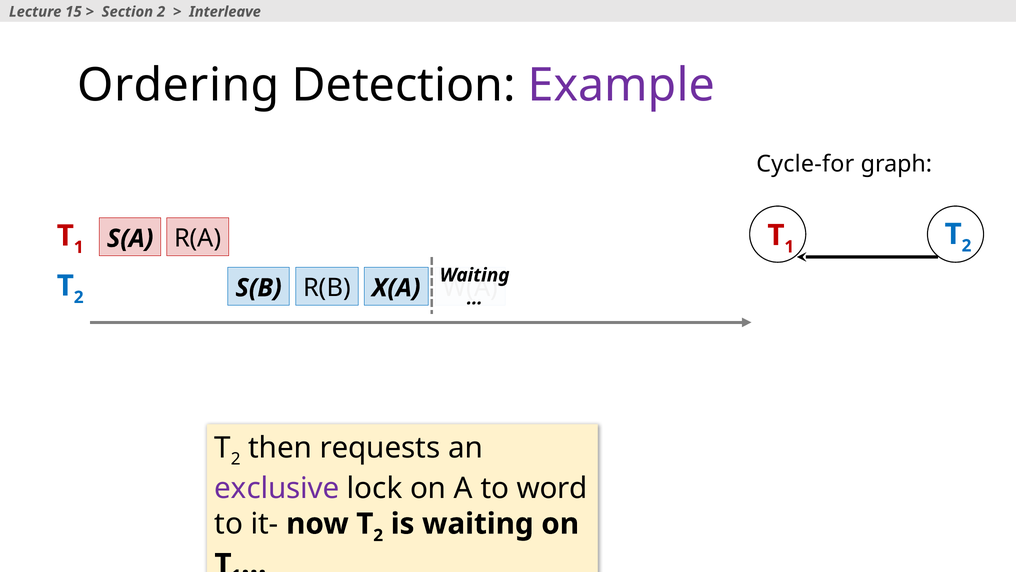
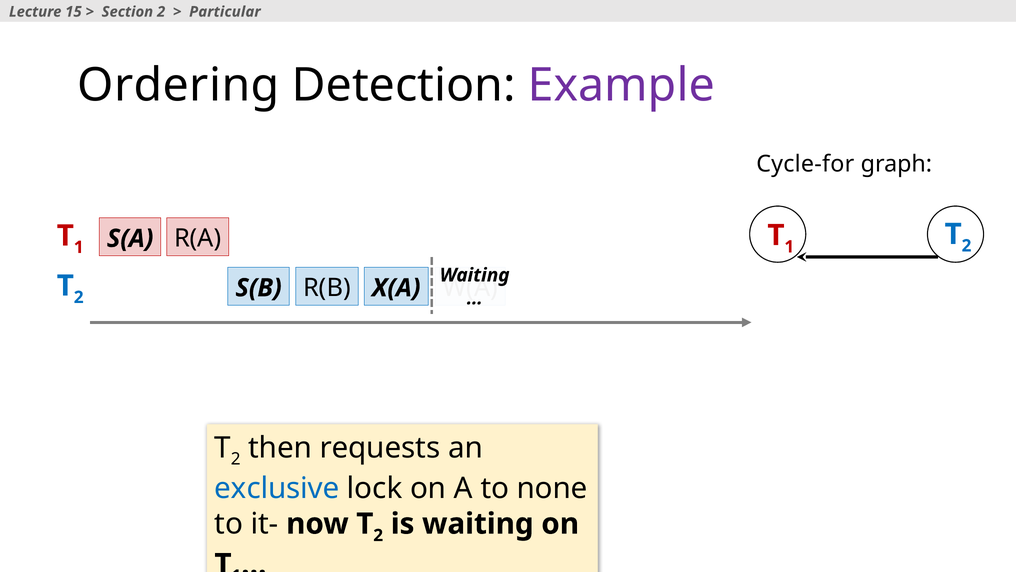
Interleave: Interleave -> Particular
exclusive colour: purple -> blue
word: word -> none
